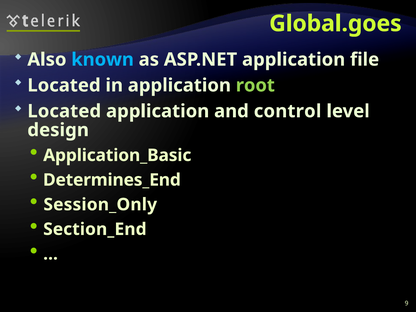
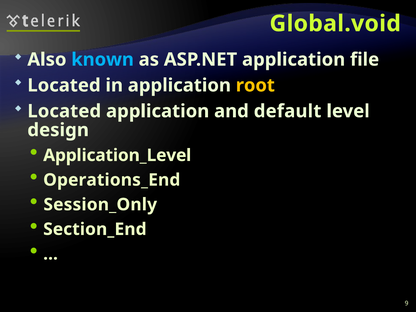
Global.goes: Global.goes -> Global.void
root colour: light green -> yellow
control: control -> default
Application_Basic: Application_Basic -> Application_Level
Determines_End: Determines_End -> Operations_End
